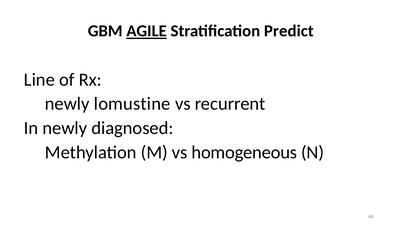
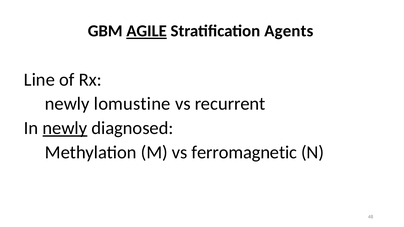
Predict: Predict -> Agents
newly at (65, 128) underline: none -> present
homogeneous: homogeneous -> ferromagnetic
